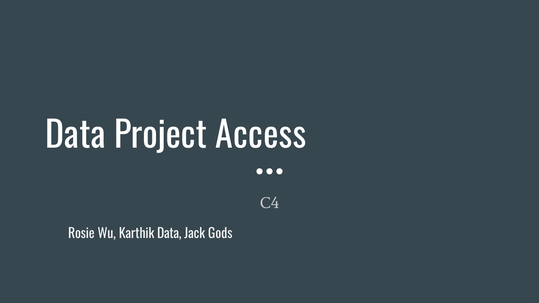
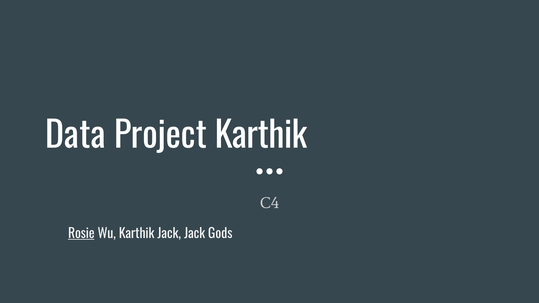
Project Access: Access -> Karthik
Rosie underline: none -> present
Karthik Data: Data -> Jack
